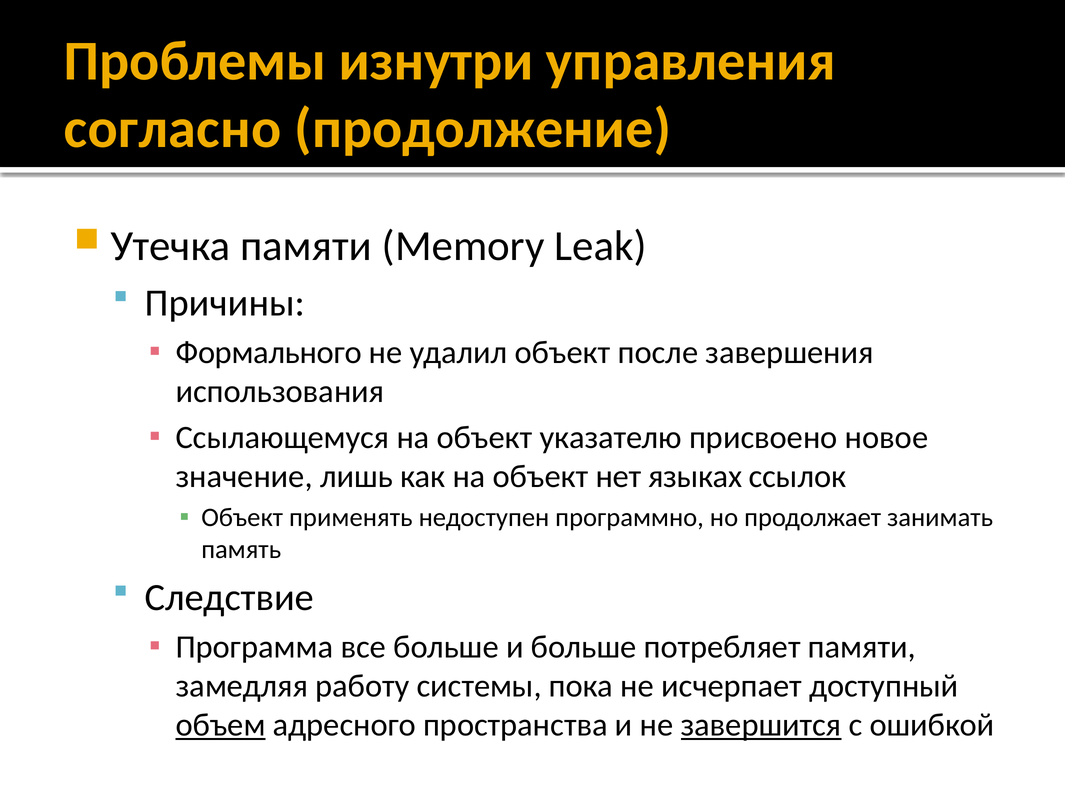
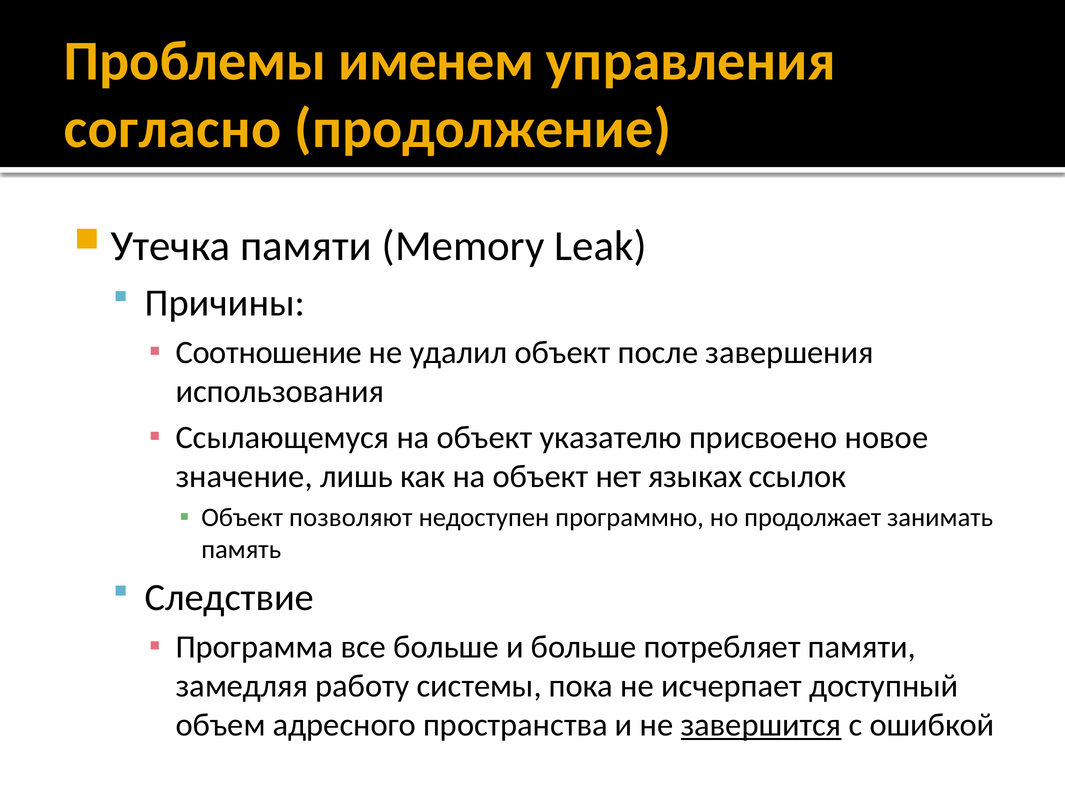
изнутри: изнутри -> именем
Формального: Формального -> Соотношение
применять: применять -> позволяют
объем underline: present -> none
